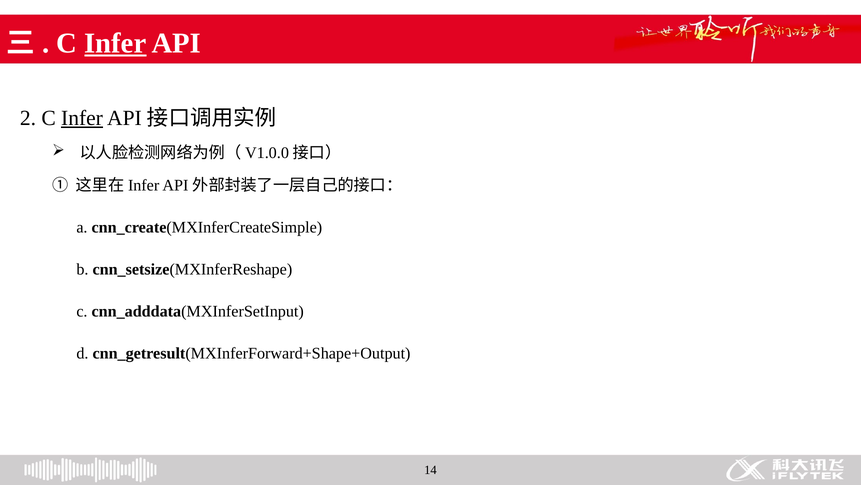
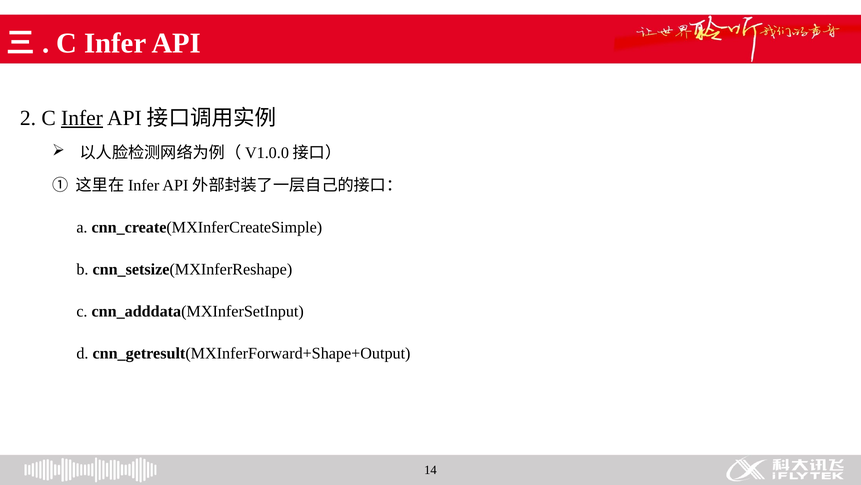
Infer at (115, 43) underline: present -> none
